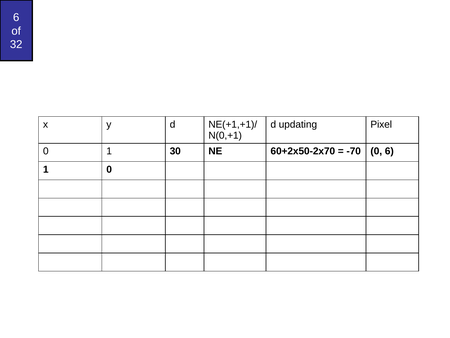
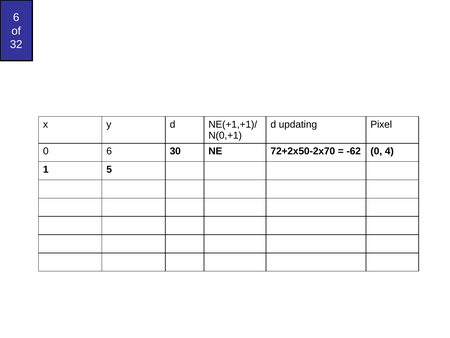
0 1: 1 -> 6
60+2x50-2x70: 60+2x50-2x70 -> 72+2x50-2x70
-70: -70 -> -62
0 6: 6 -> 4
1 0: 0 -> 5
